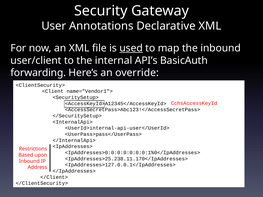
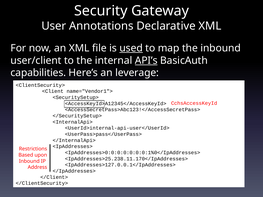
API’s underline: none -> present
forwarding: forwarding -> capabilities
override: override -> leverage
